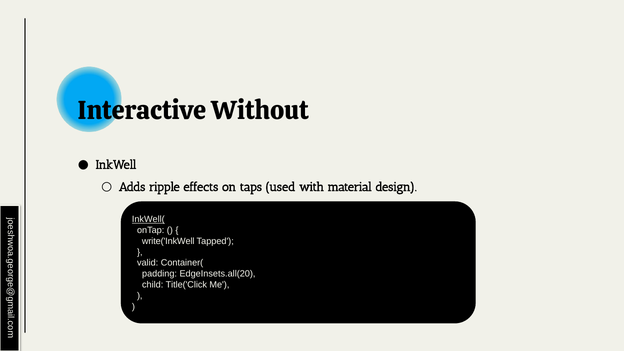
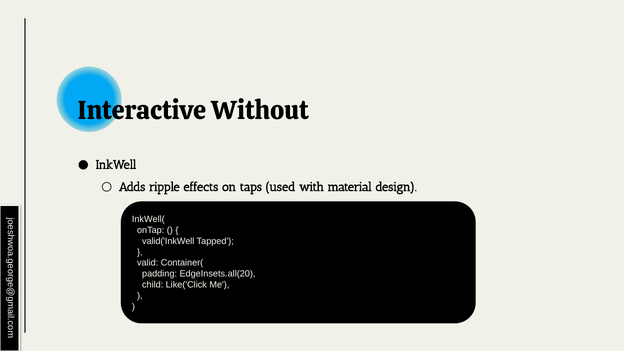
InkWell( underline: present -> none
write('InkWell: write('InkWell -> valid('InkWell
Title('Click: Title('Click -> Like('Click
